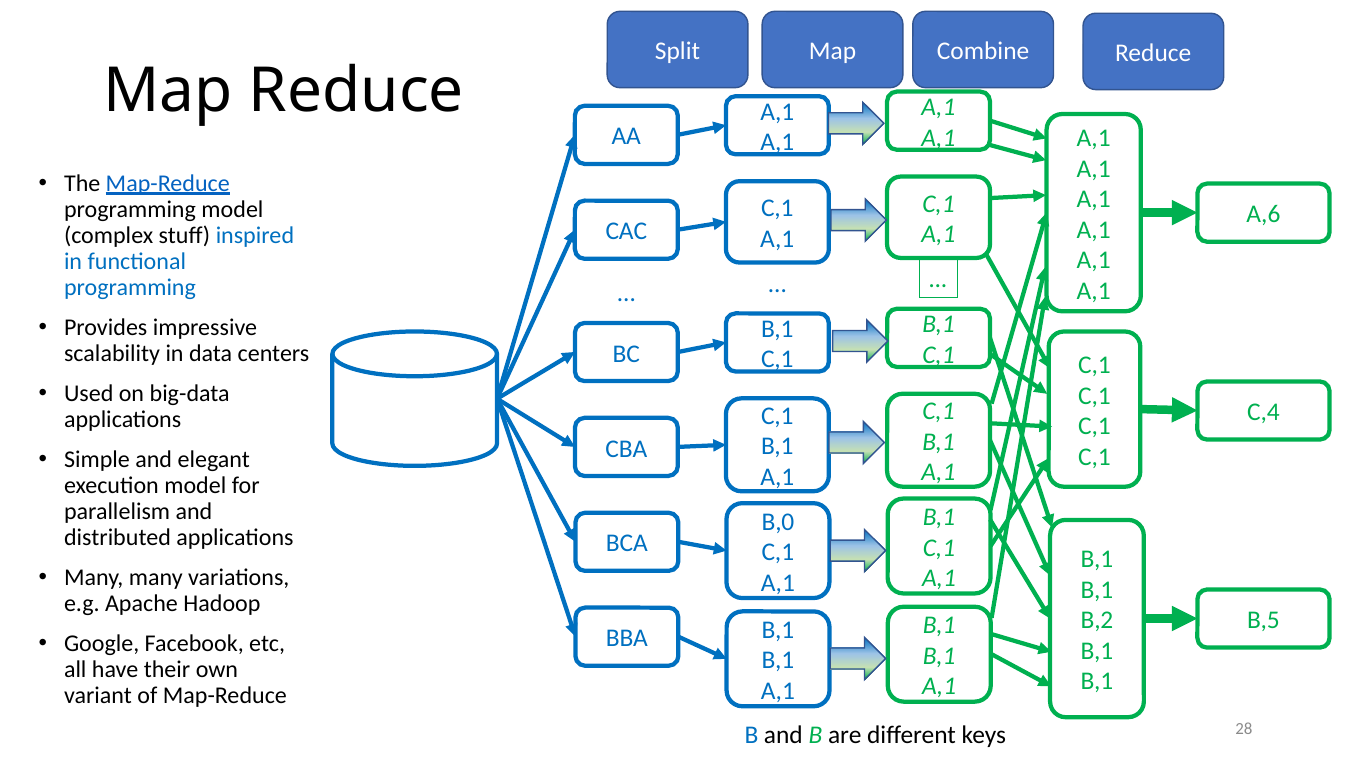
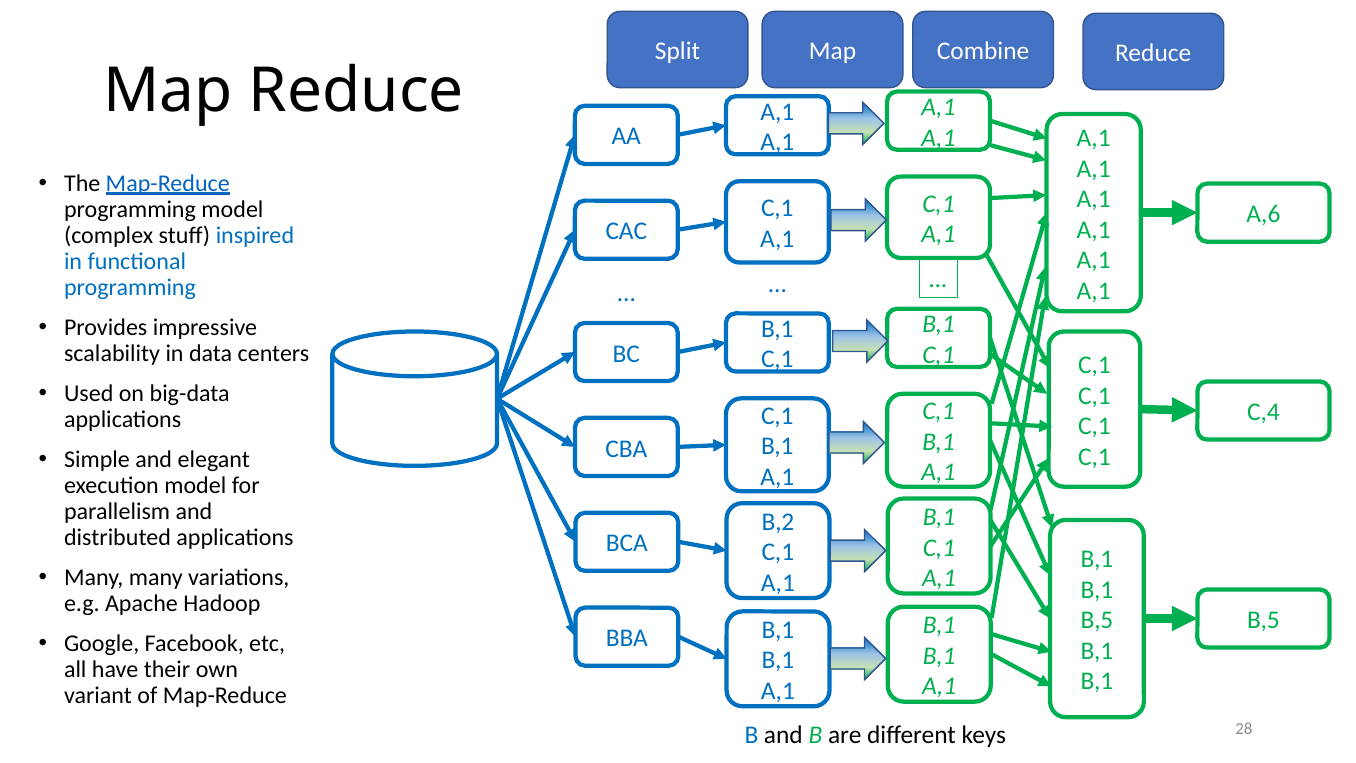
B,0: B,0 -> B,2
B,2 at (1097, 620): B,2 -> B,5
